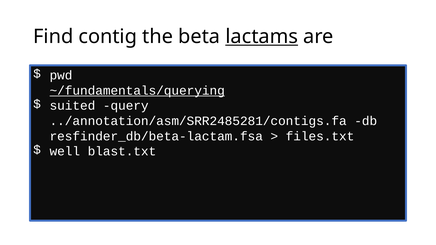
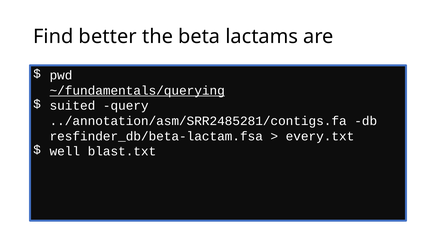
contig: contig -> better
lactams underline: present -> none
files.txt: files.txt -> every.txt
